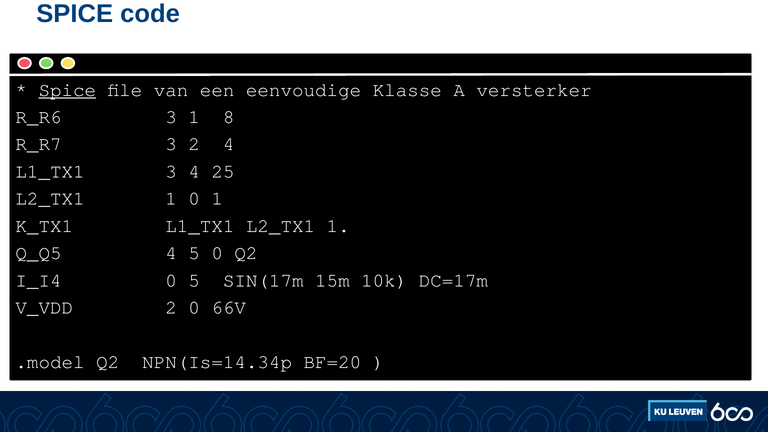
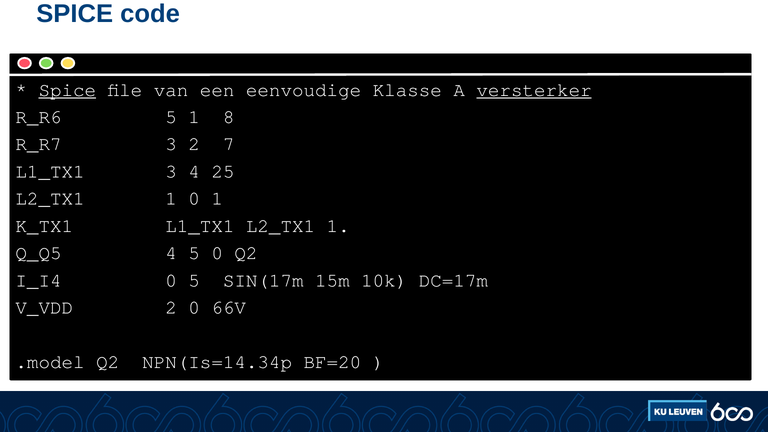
versterker underline: none -> present
R_R6 3: 3 -> 5
2 4: 4 -> 7
